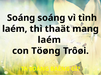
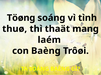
Soáng at (21, 18): Soáng -> Töøng
laém at (15, 29): laém -> thuø
con Töøng: Töøng -> Baèng
